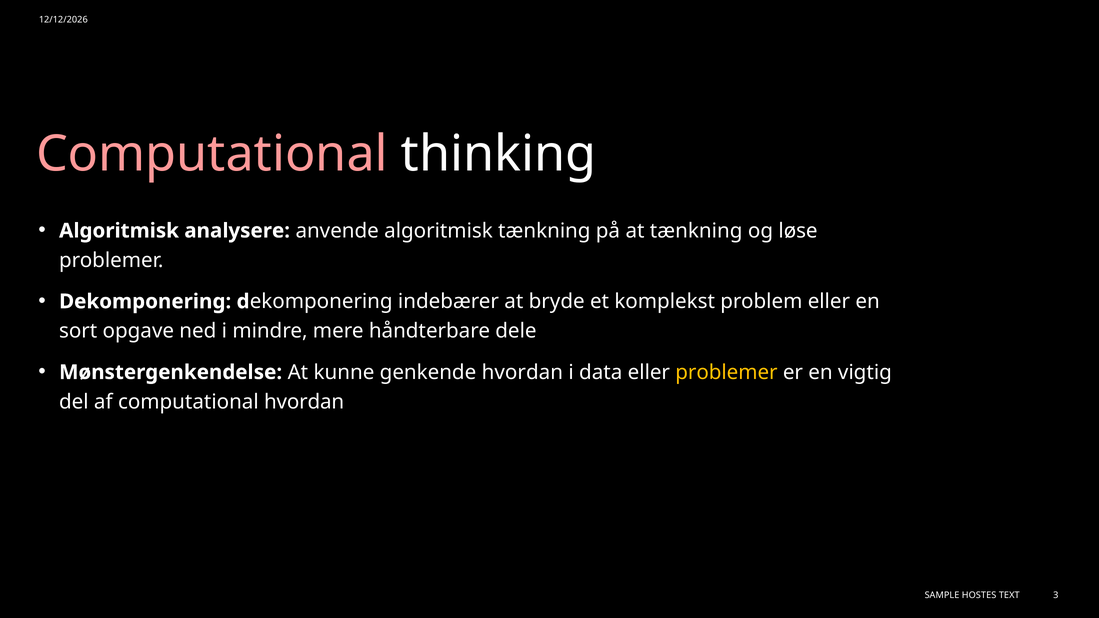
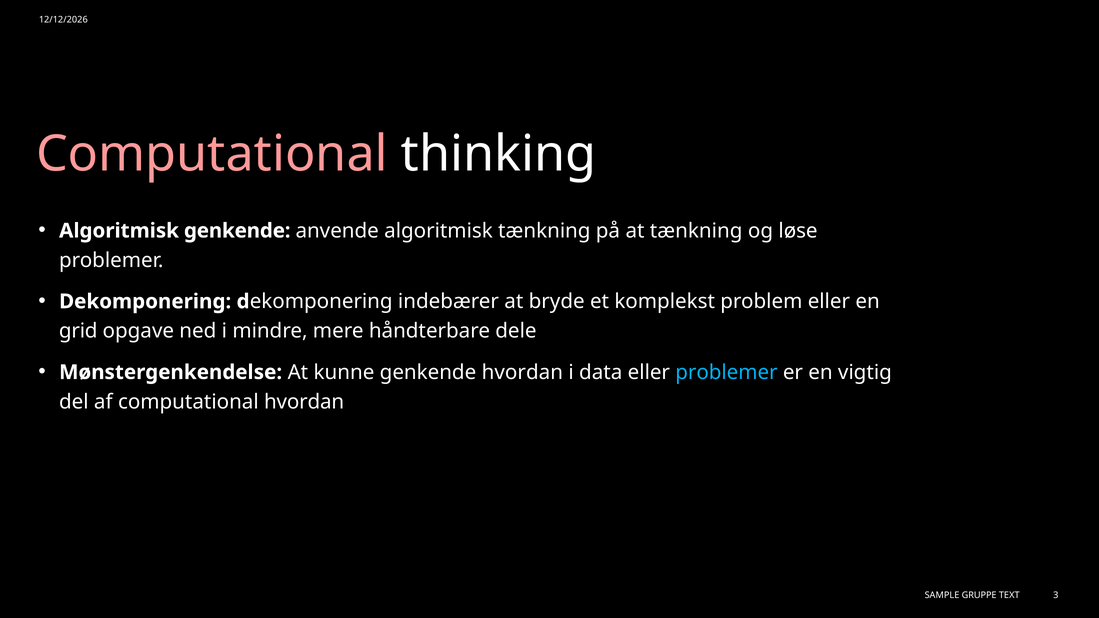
Algoritmisk analysere: analysere -> genkende
sort: sort -> grid
problemer at (726, 372) colour: yellow -> light blue
HOSTES: HOSTES -> GRUPPE
